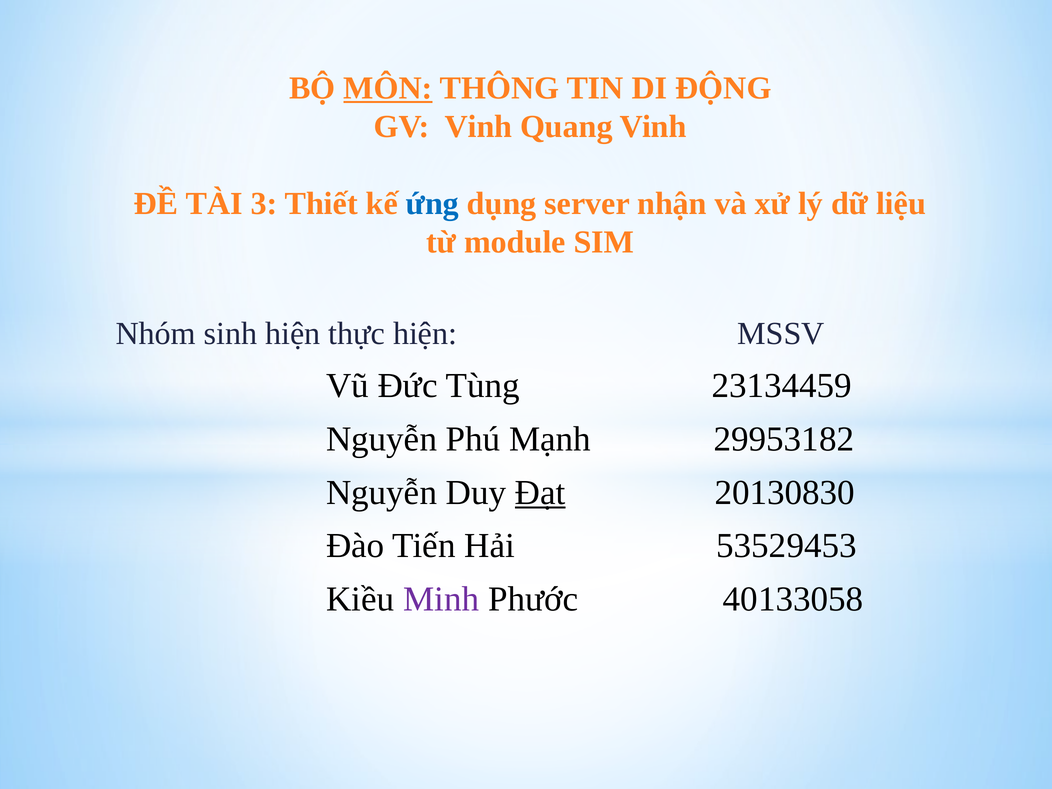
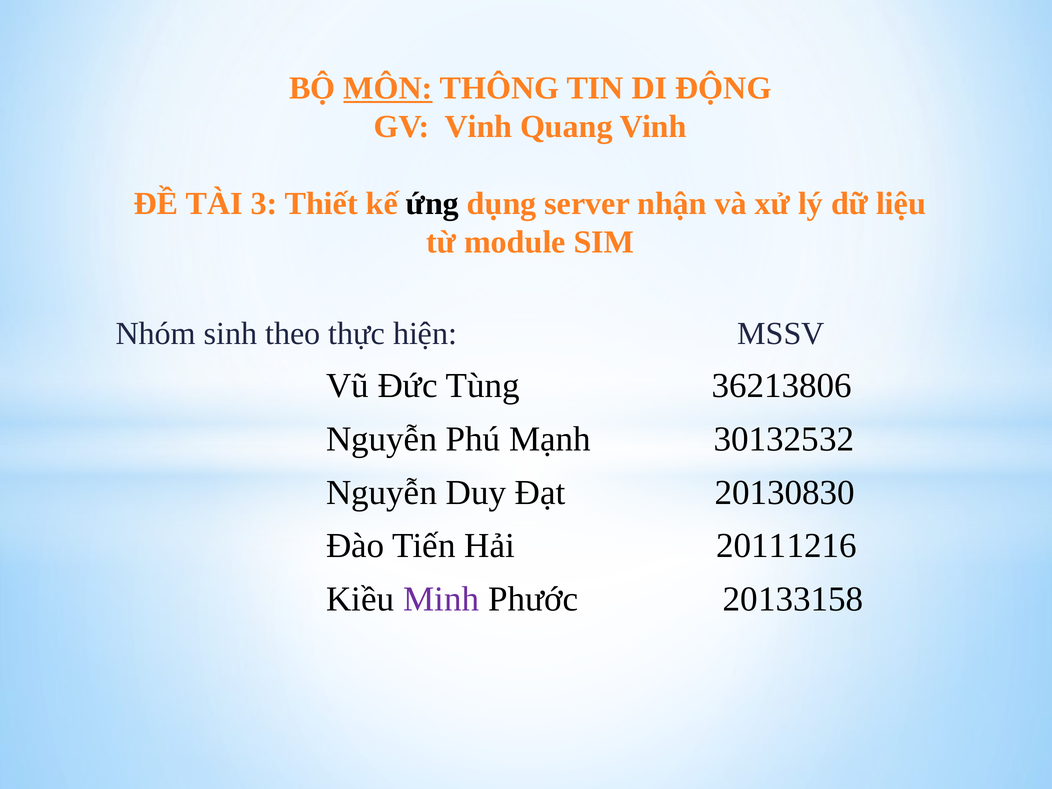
ứng colour: blue -> black
sinh hiện: hiện -> theo
23134459: 23134459 -> 36213806
29953182: 29953182 -> 30132532
Đạt underline: present -> none
53529453: 53529453 -> 20111216
40133058: 40133058 -> 20133158
